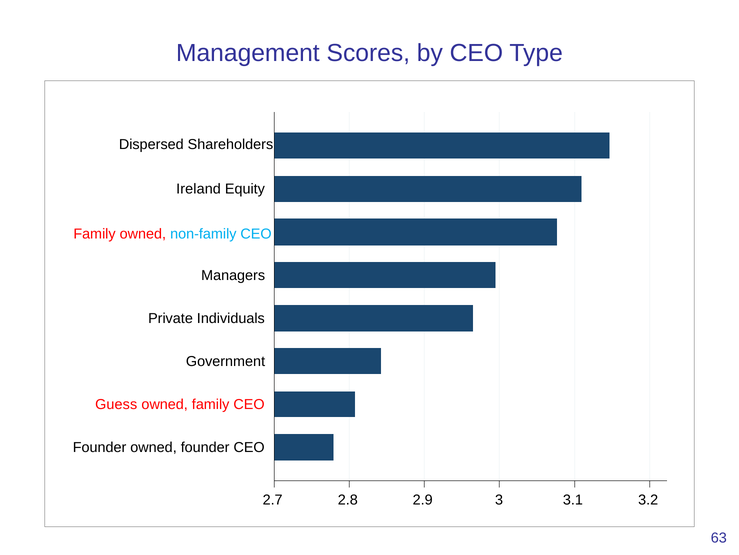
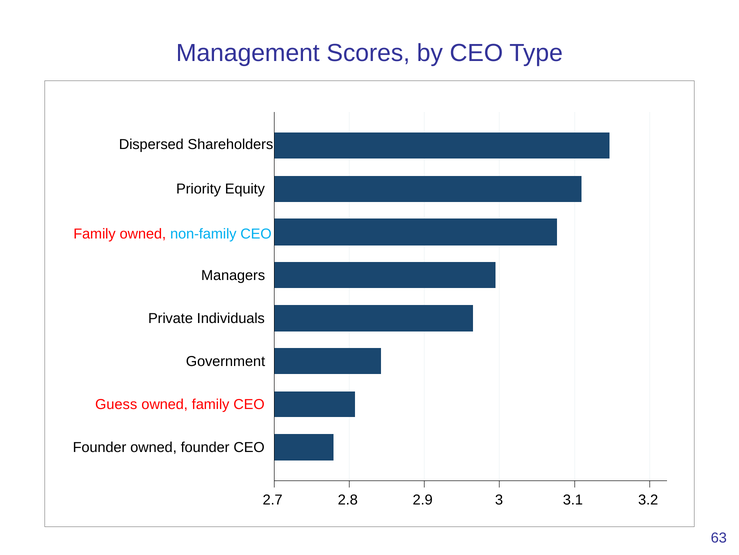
Ireland: Ireland -> Priority
